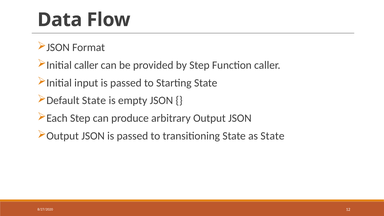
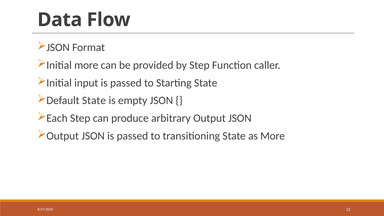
Initial caller: caller -> more
as State: State -> More
